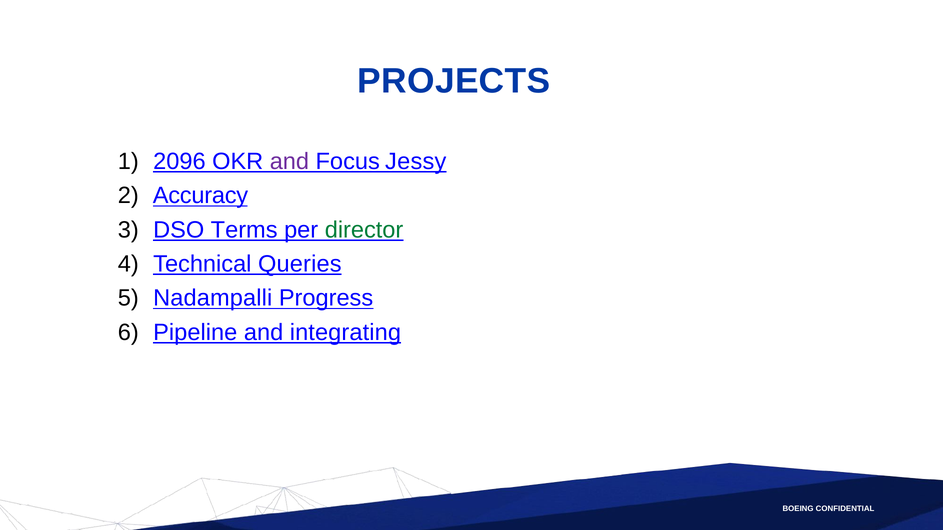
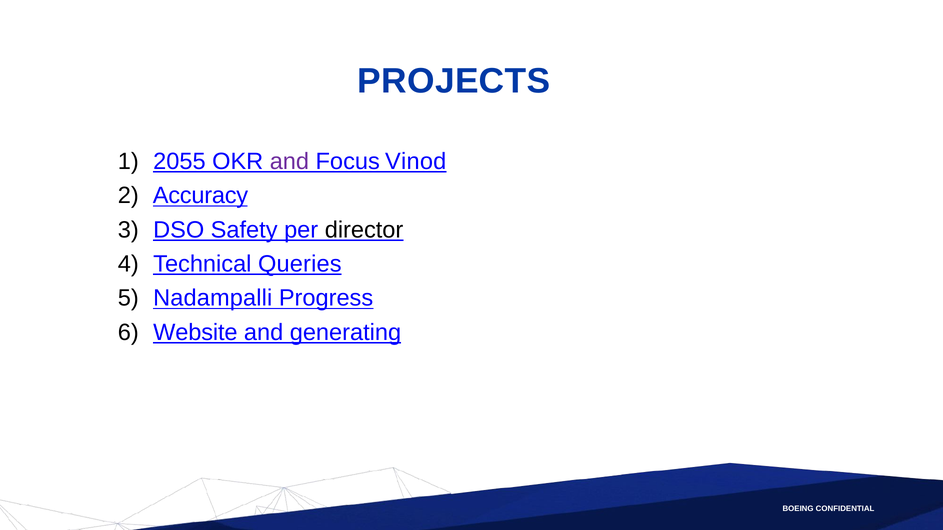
2096: 2096 -> 2055
Jessy: Jessy -> Vinod
Terms: Terms -> Safety
director colour: green -> black
Pipeline: Pipeline -> Website
integrating: integrating -> generating
